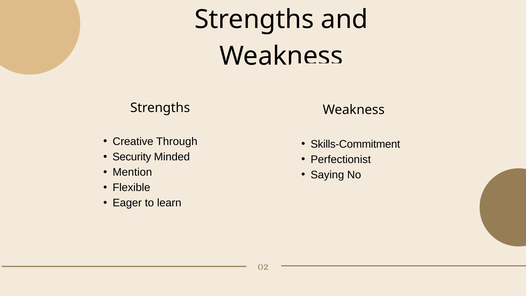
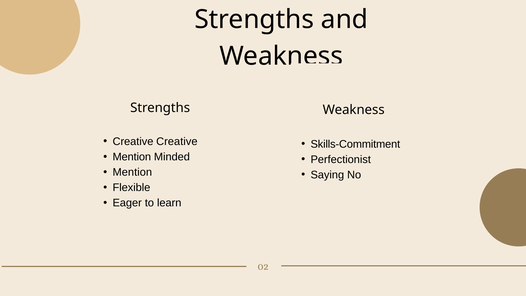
Creative Through: Through -> Creative
Security at (132, 157): Security -> Mention
